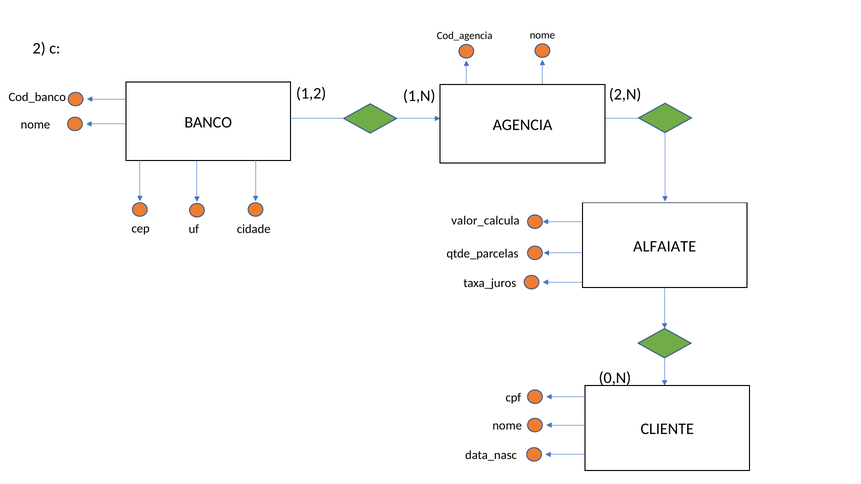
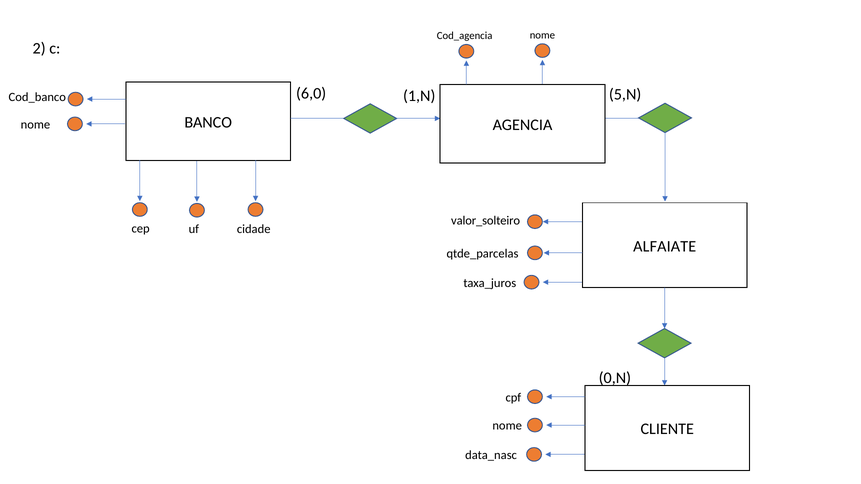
1,2: 1,2 -> 6,0
2,N: 2,N -> 5,N
valor_calcula: valor_calcula -> valor_solteiro
